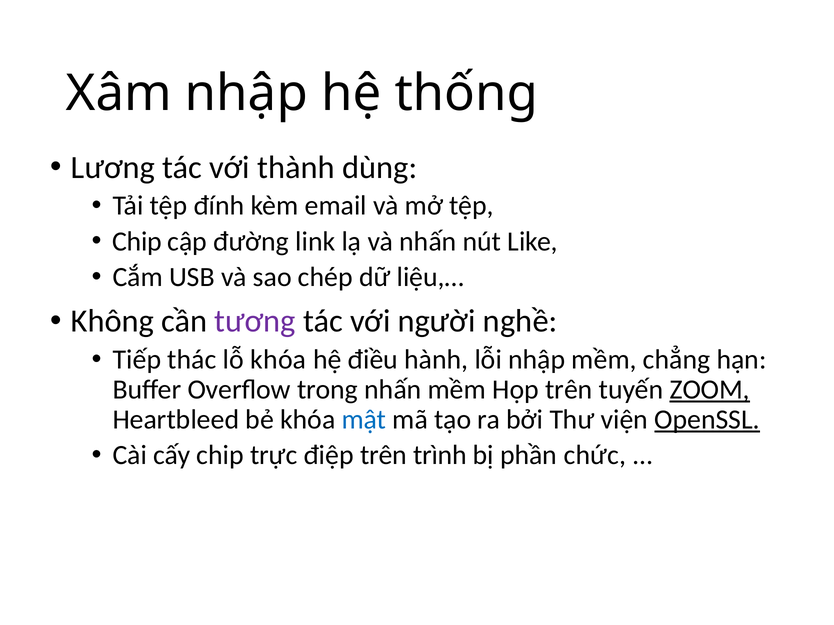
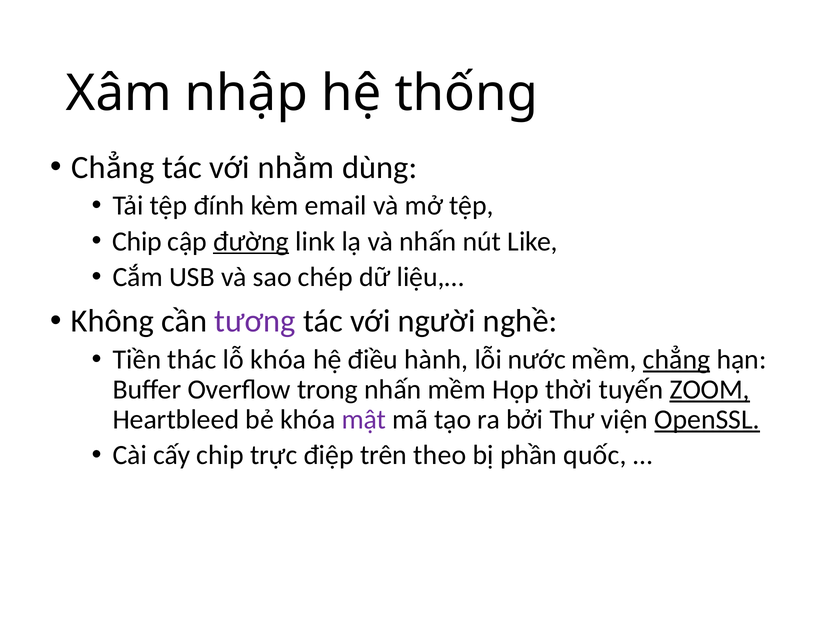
Lương at (113, 167): Lương -> Chẳng
thành: thành -> nhằm
đường underline: none -> present
Tiếp: Tiếp -> Tiền
lỗi nhập: nhập -> nước
chẳng at (677, 360) underline: none -> present
Họp trên: trên -> thời
mật colour: blue -> purple
trình: trình -> theo
chức: chức -> quốc
